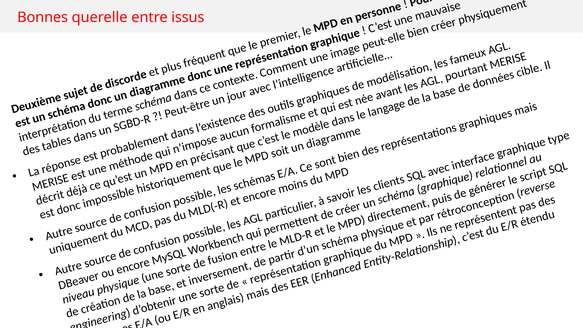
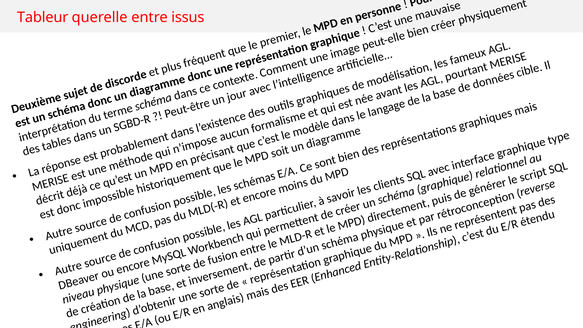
Bonnes: Bonnes -> Tableur
